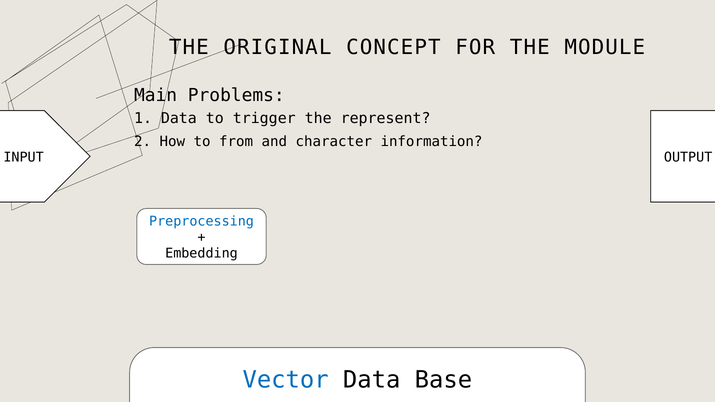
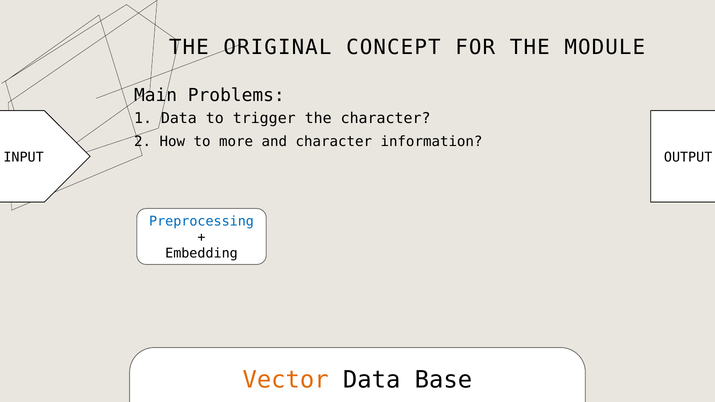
the represent: represent -> character
from: from -> more
Vector colour: blue -> orange
